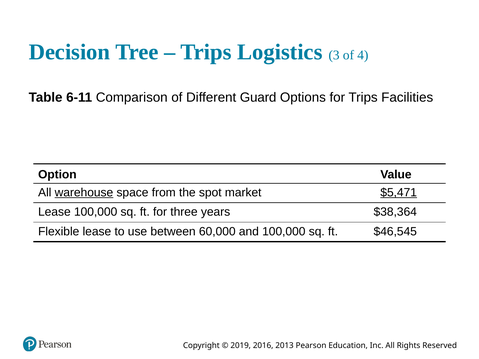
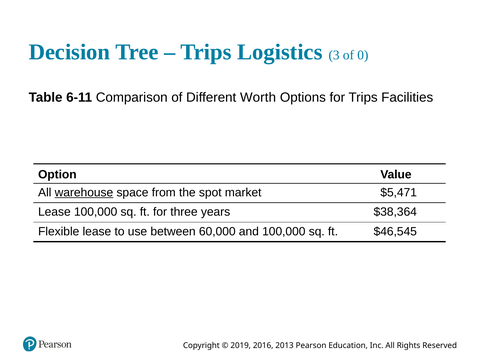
4: 4 -> 0
Guard: Guard -> Worth
$5,471 underline: present -> none
